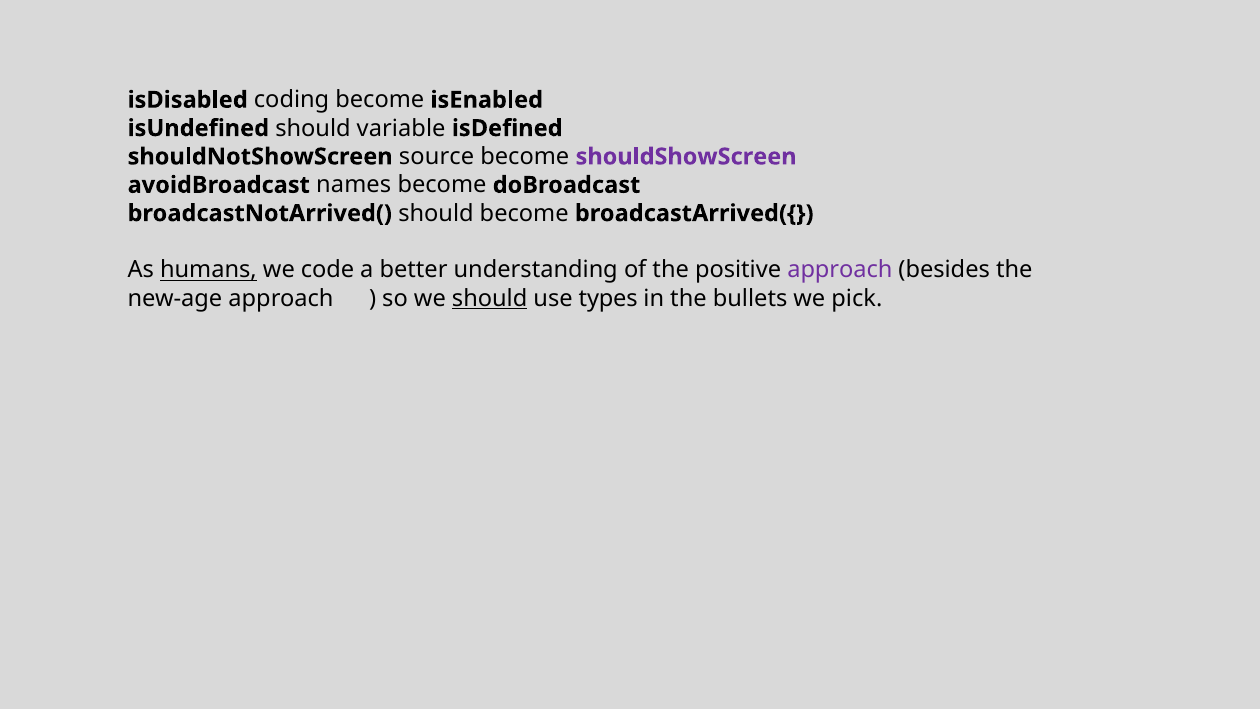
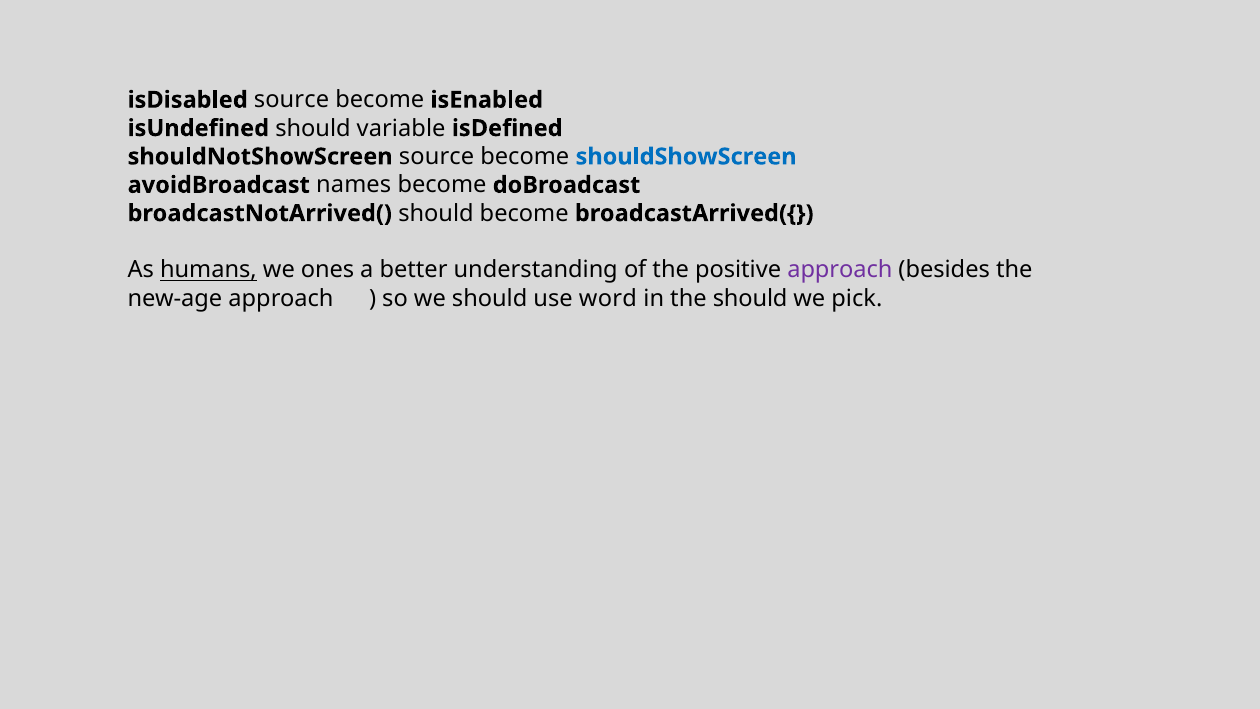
isDisabled coding: coding -> source
shouldShowScreen colour: purple -> blue
code: code -> ones
should at (490, 298) underline: present -> none
types: types -> word
the bullets: bullets -> should
